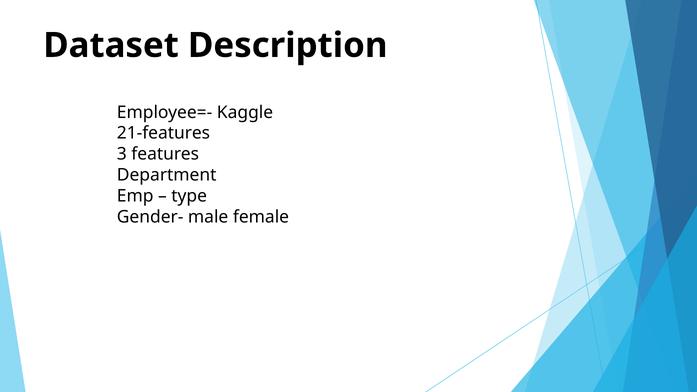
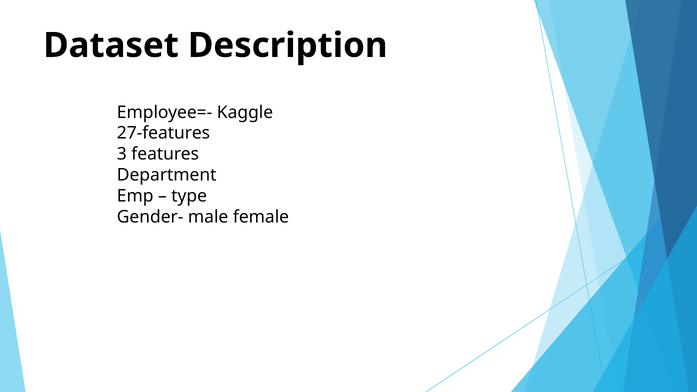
21-features: 21-features -> 27-features
